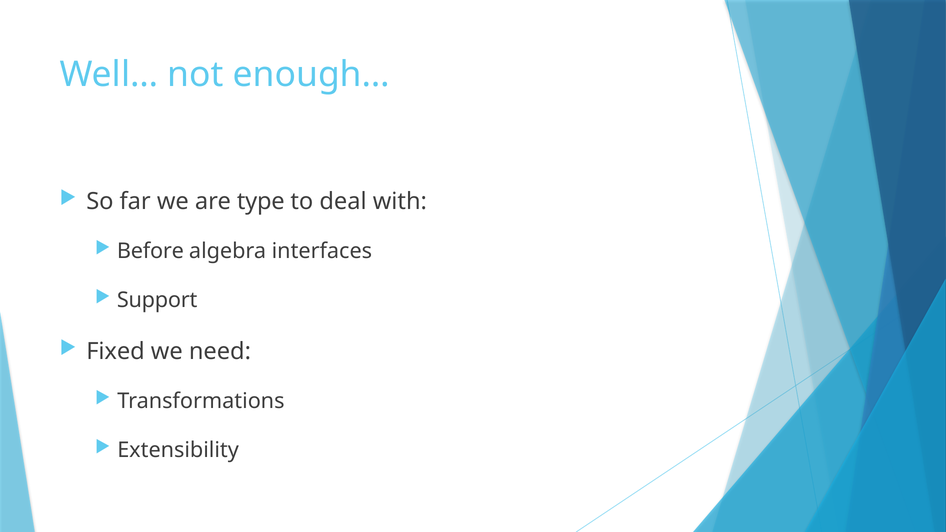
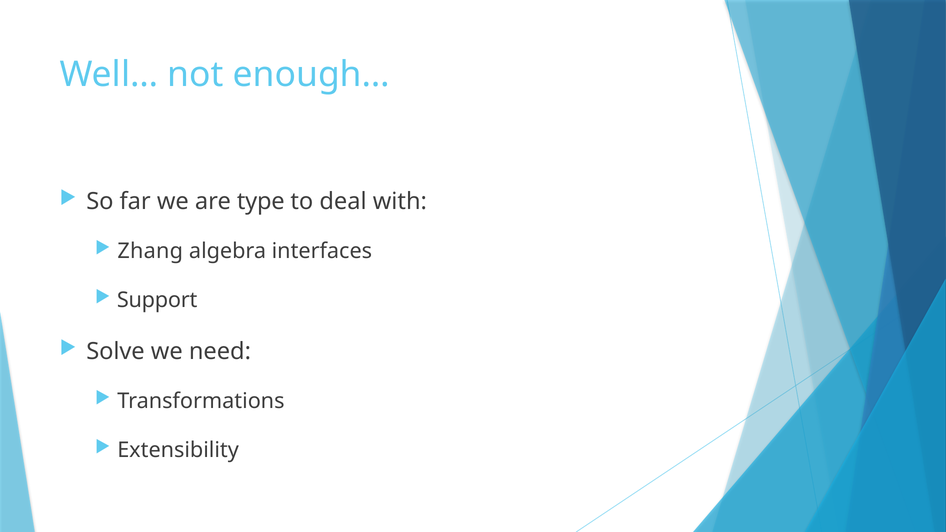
Before: Before -> Zhang
Fixed: Fixed -> Solve
